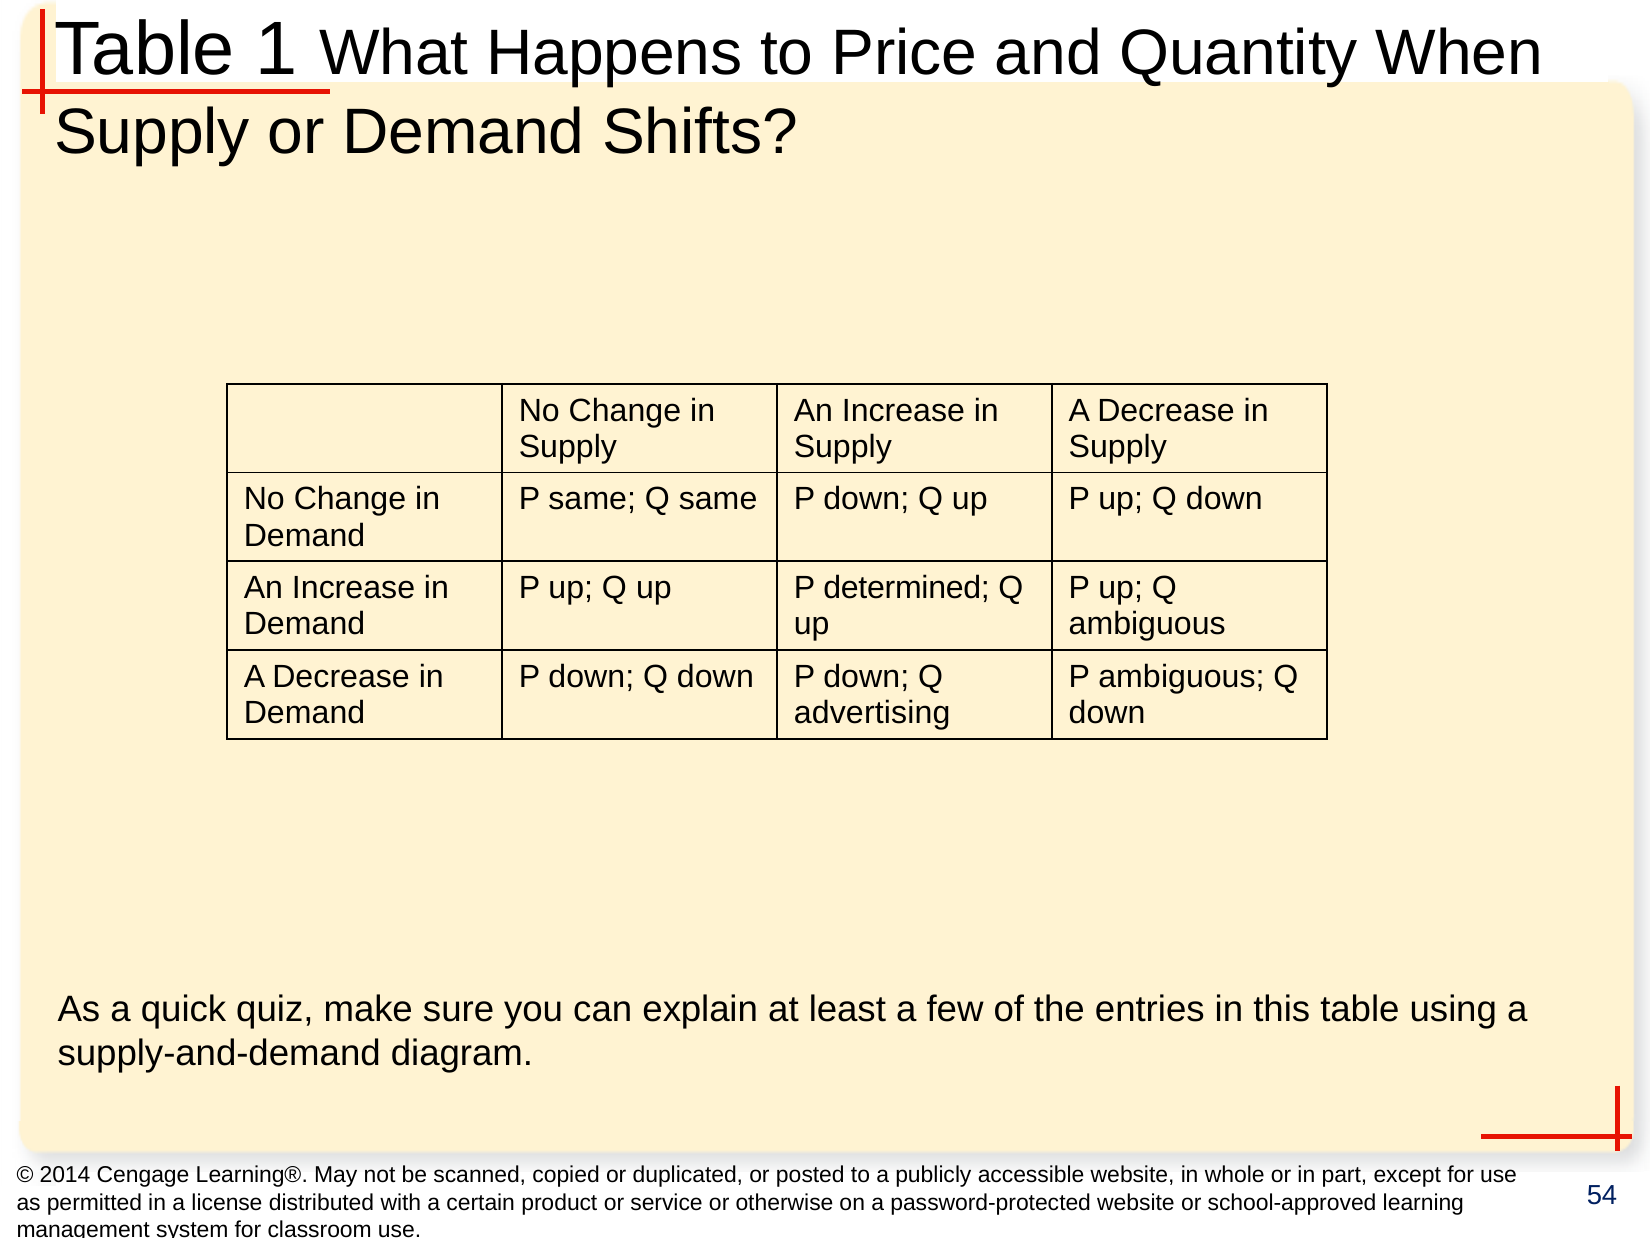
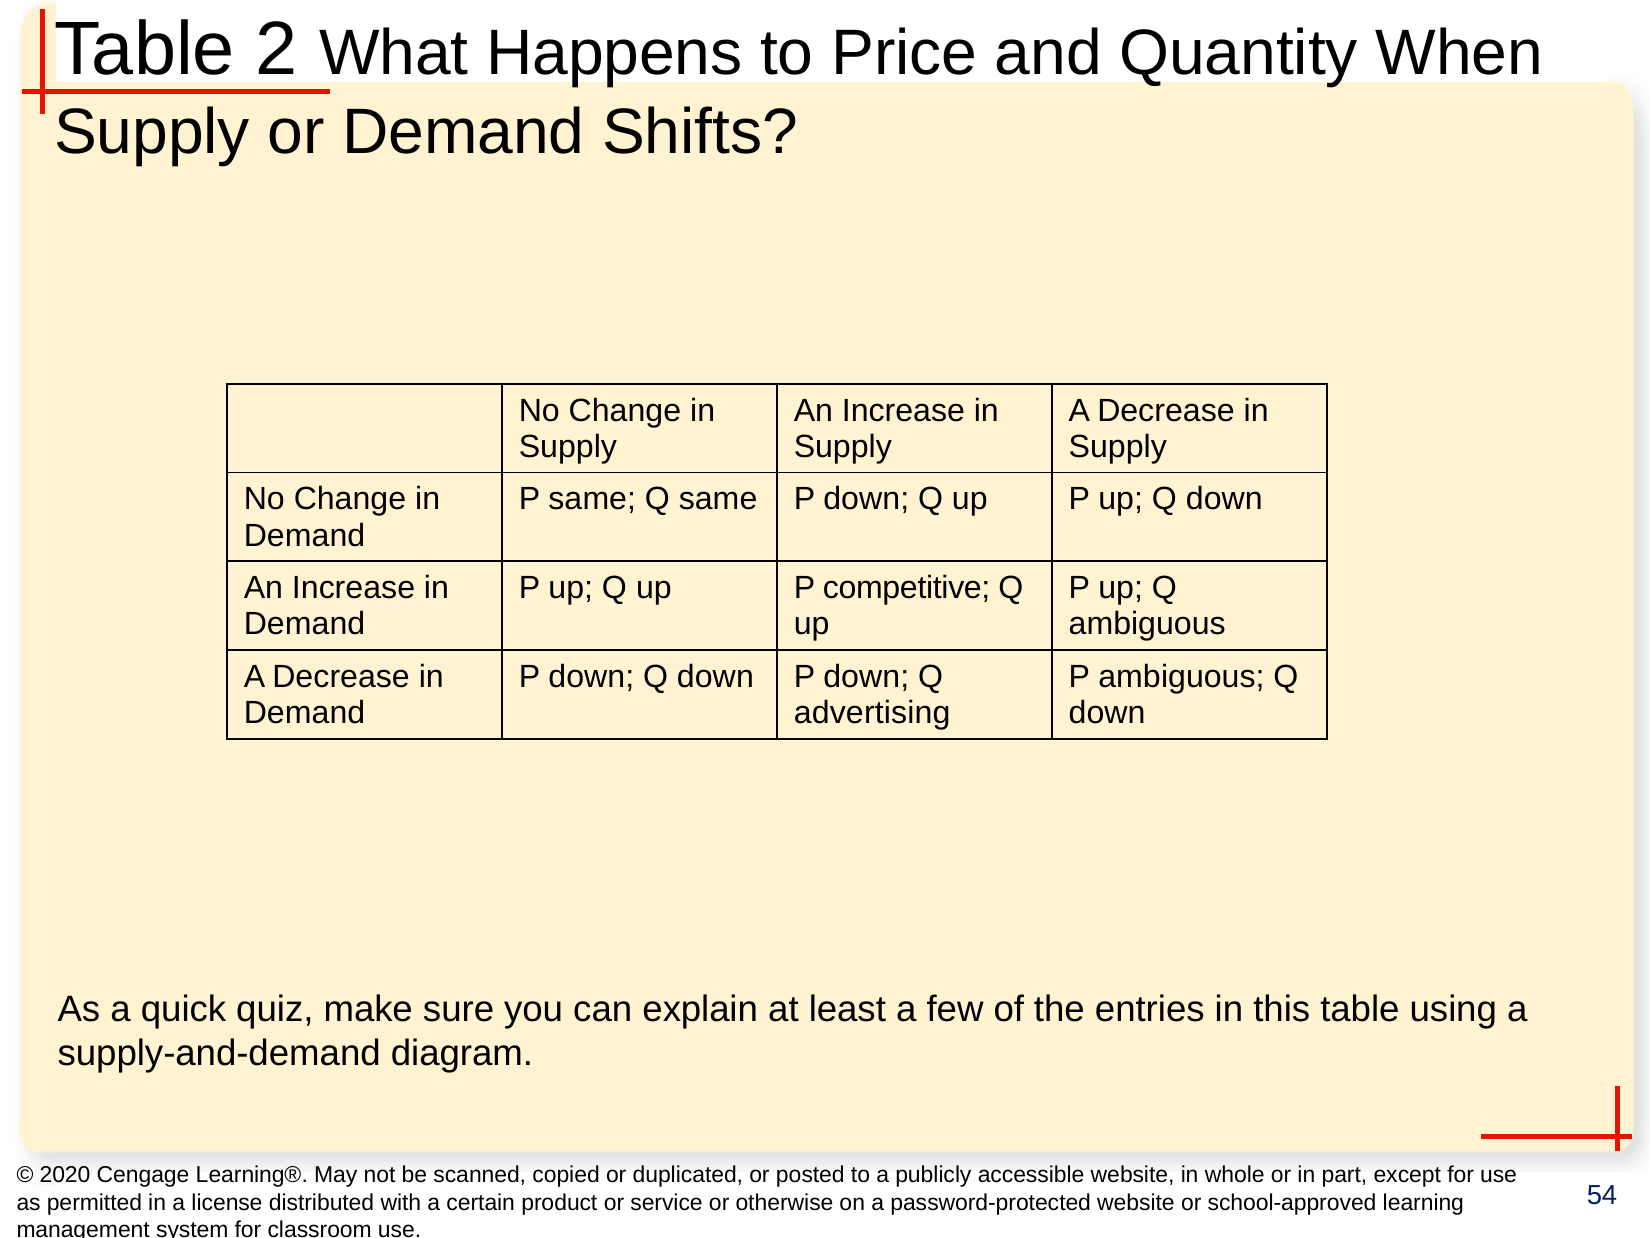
1: 1 -> 2
determined: determined -> competitive
2014: 2014 -> 2020
